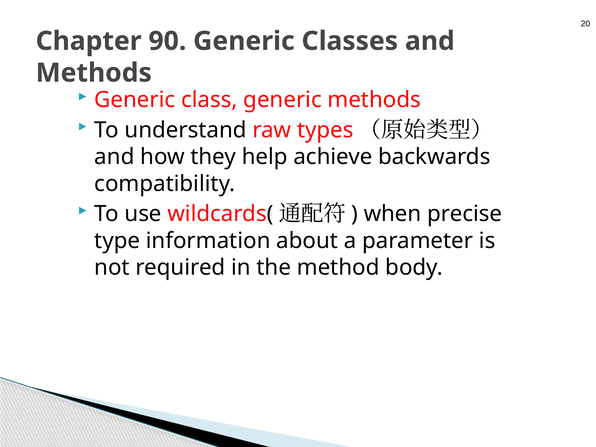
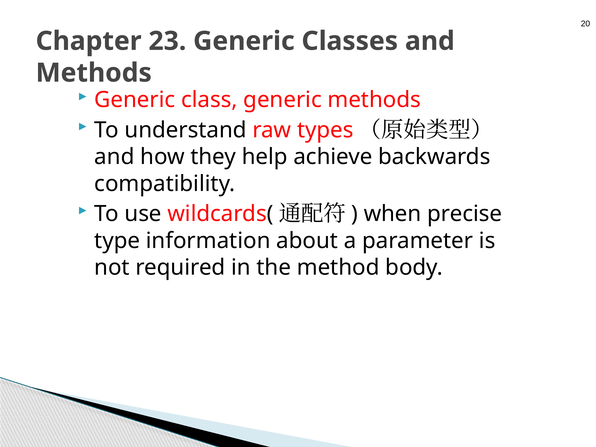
90: 90 -> 23
